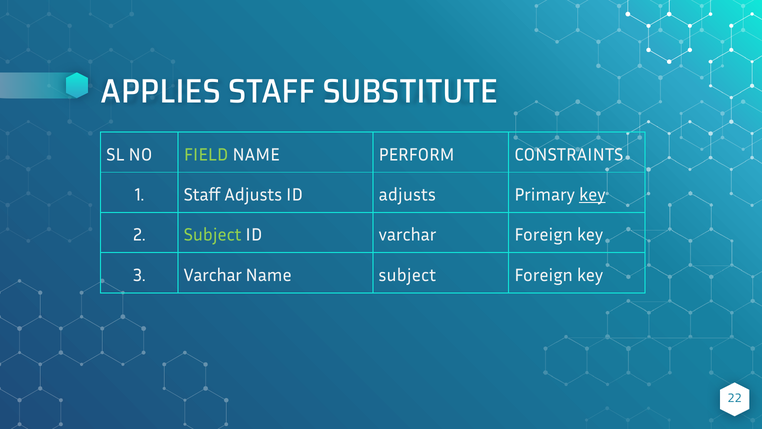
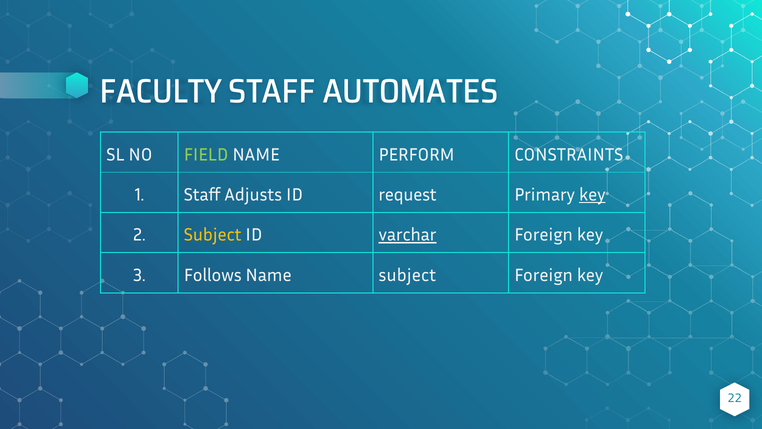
APPLIES: APPLIES -> FACULTY
SUBSTITUTE: SUBSTITUTE -> AUTOMATES
ID adjusts: adjusts -> request
Subject at (213, 235) colour: light green -> yellow
varchar at (407, 235) underline: none -> present
3 Varchar: Varchar -> Follows
